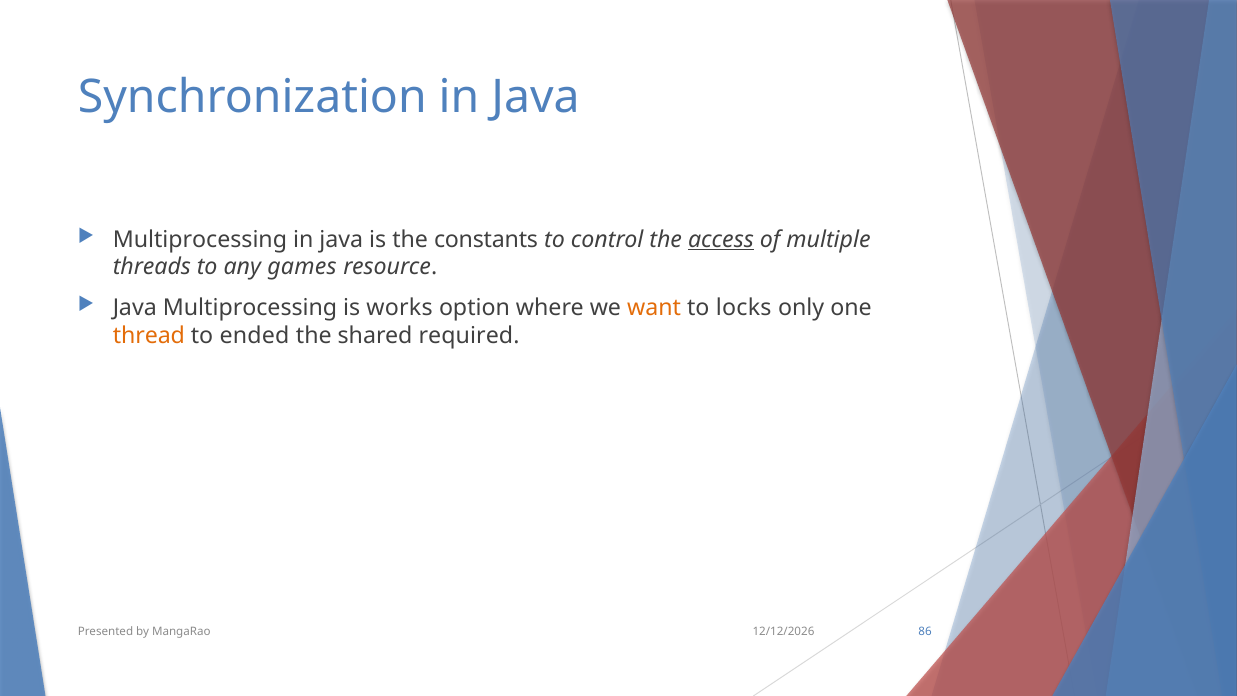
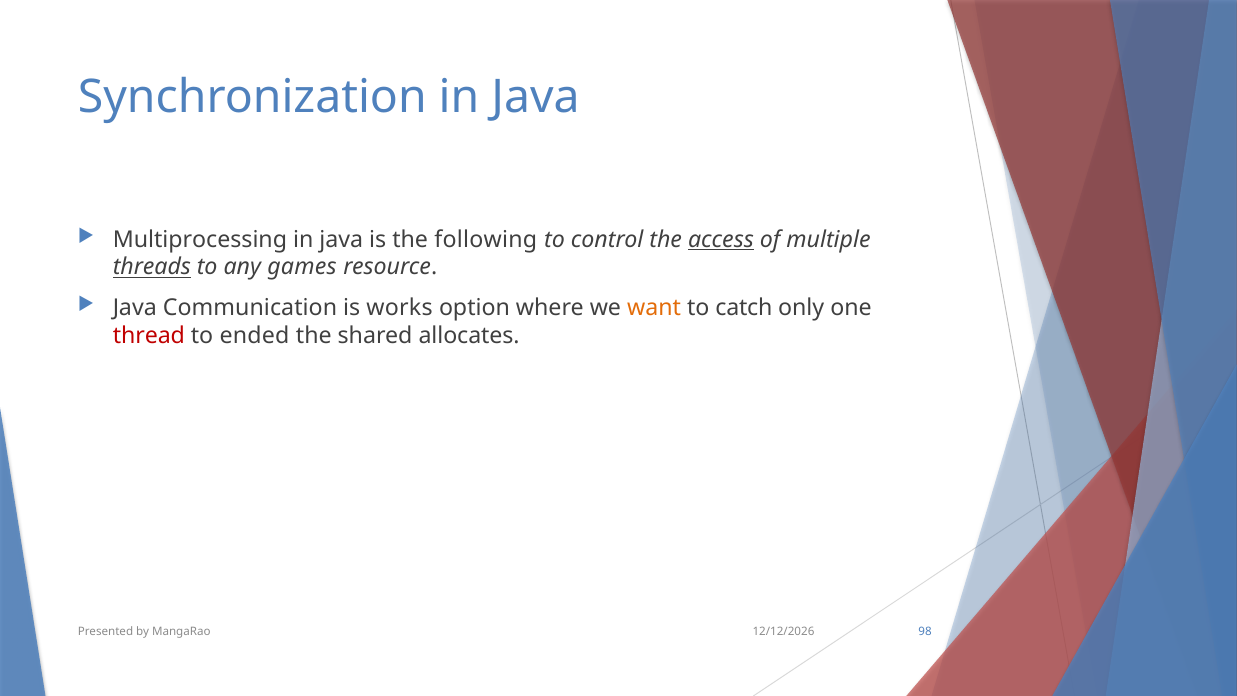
constants: constants -> following
threads underline: none -> present
Java Multiprocessing: Multiprocessing -> Communication
locks: locks -> catch
thread colour: orange -> red
required: required -> allocates
86: 86 -> 98
